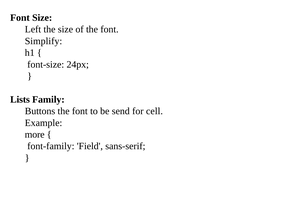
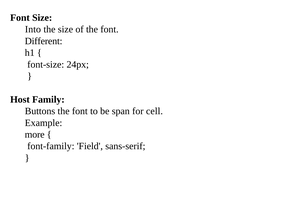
Left: Left -> Into
Simplify: Simplify -> Different
Lists: Lists -> Host
send: send -> span
